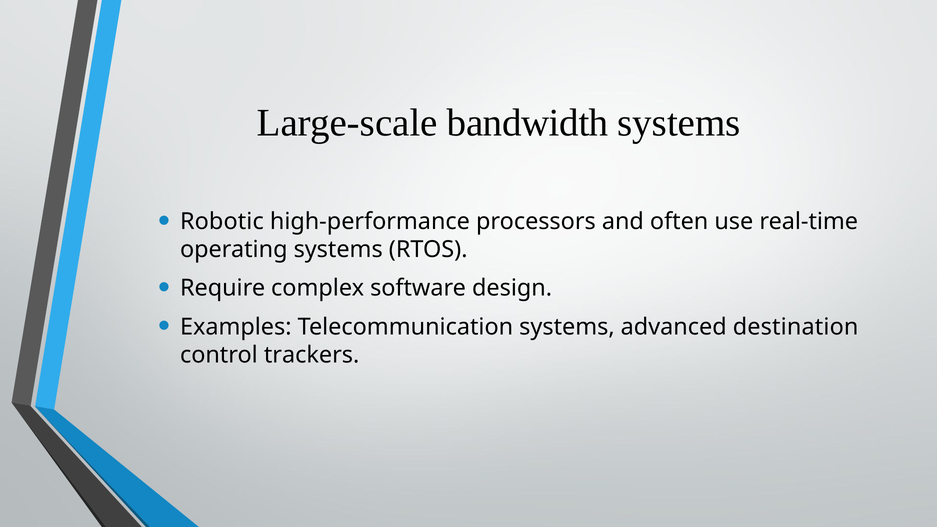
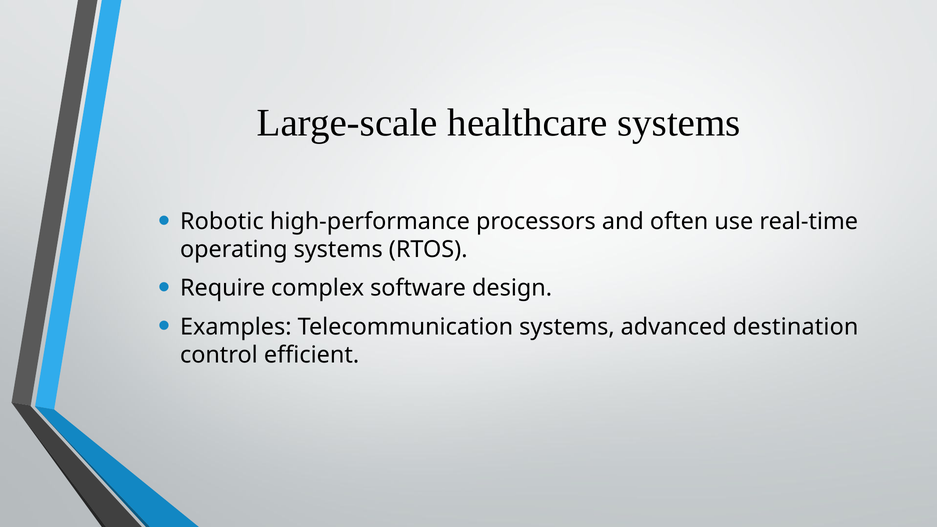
bandwidth: bandwidth -> healthcare
trackers: trackers -> efficient
